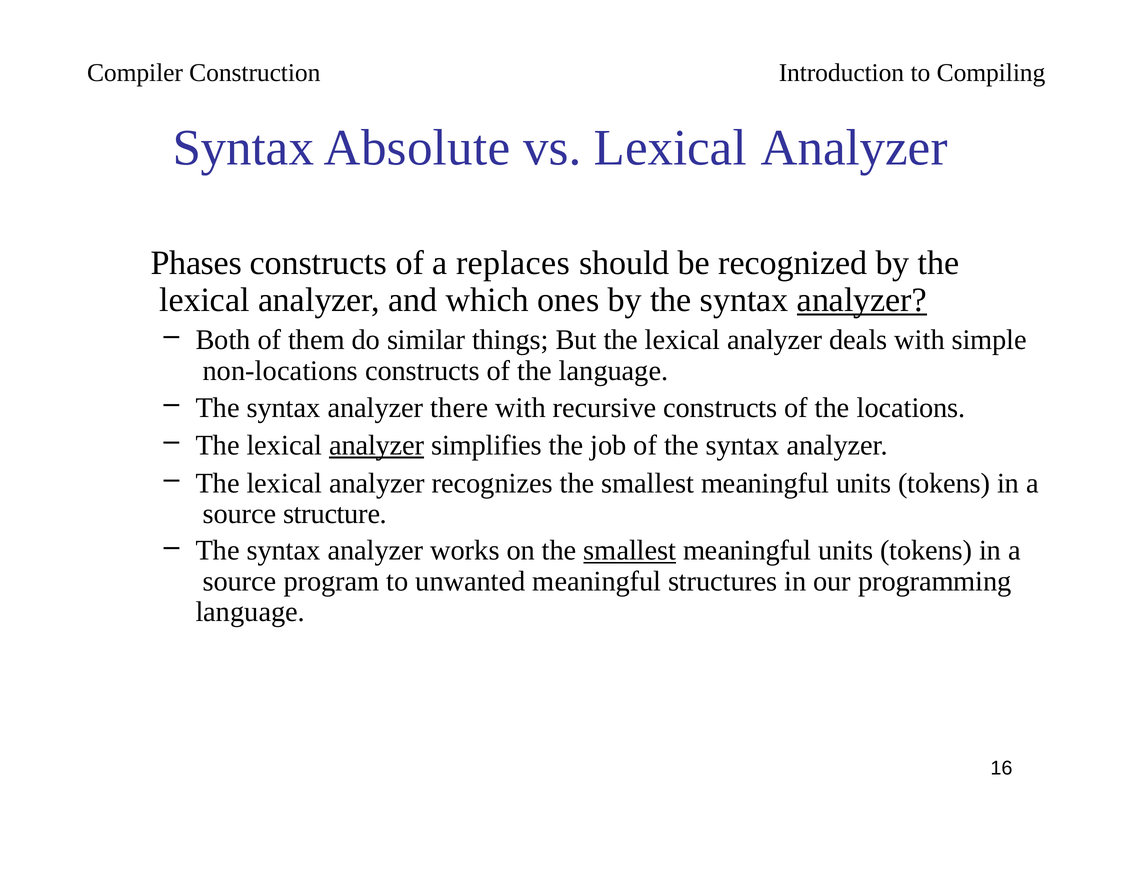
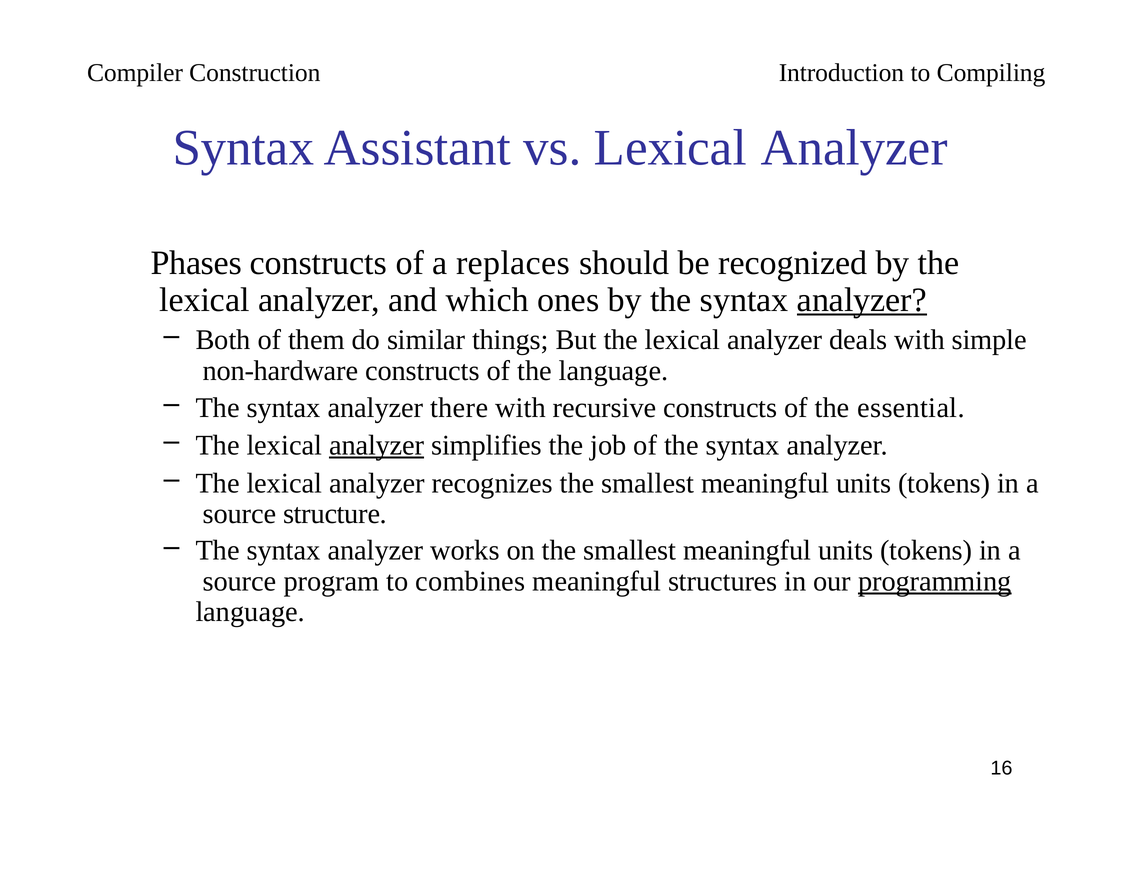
Absolute: Absolute -> Assistant
non-locations: non-locations -> non-hardware
locations: locations -> essential
smallest at (630, 550) underline: present -> none
unwanted: unwanted -> combines
programming underline: none -> present
